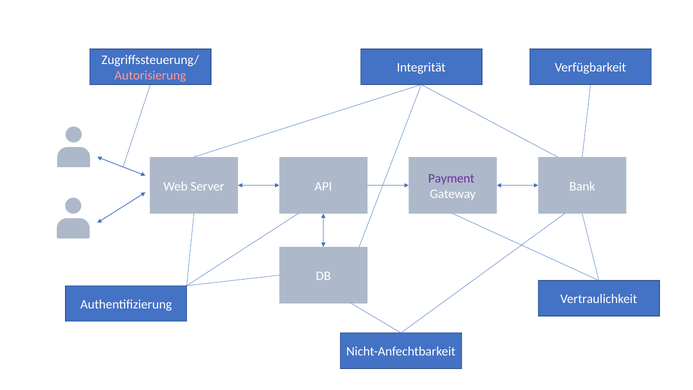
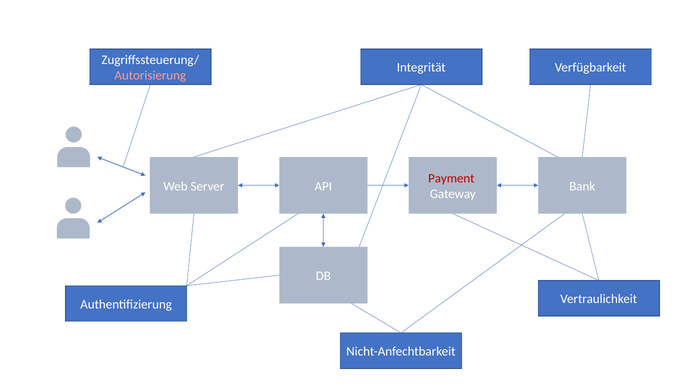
Payment colour: purple -> red
